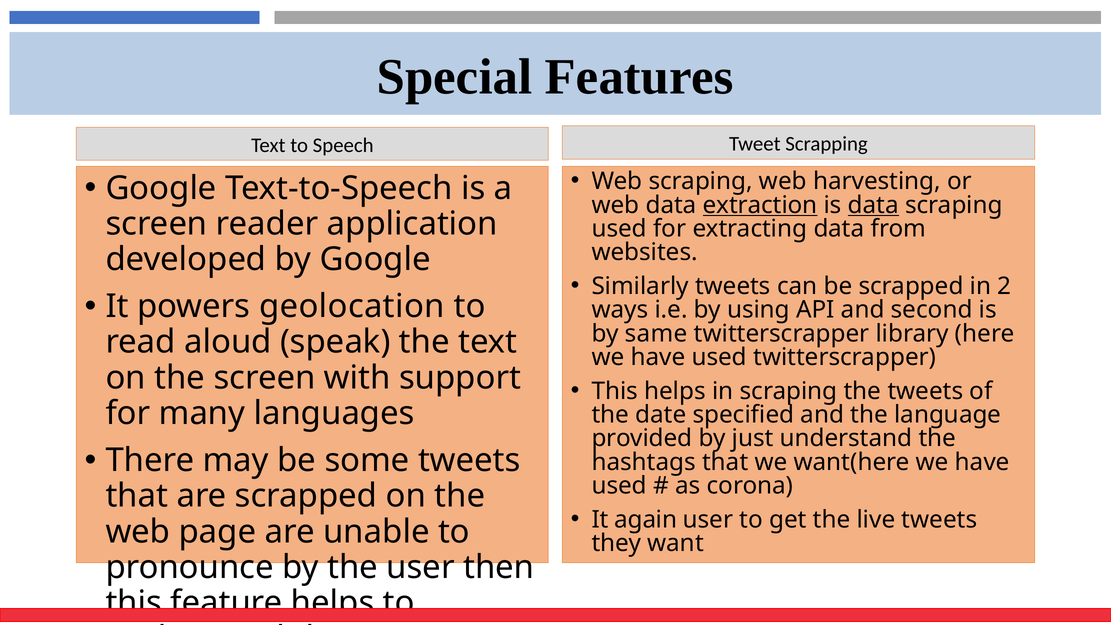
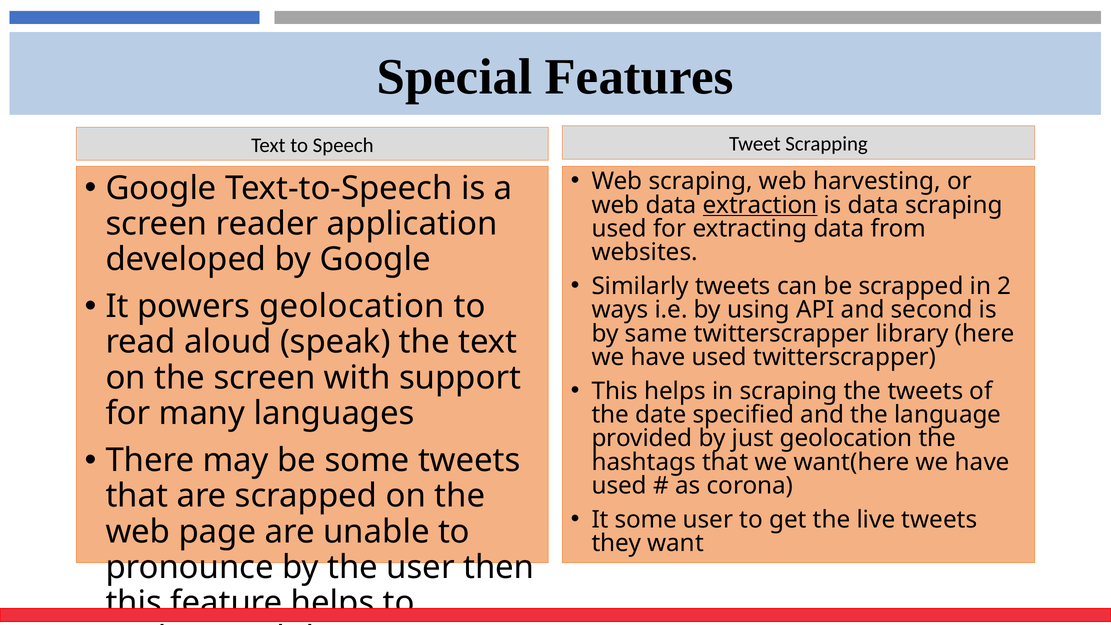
data at (873, 205) underline: present -> none
just understand: understand -> geolocation
It again: again -> some
